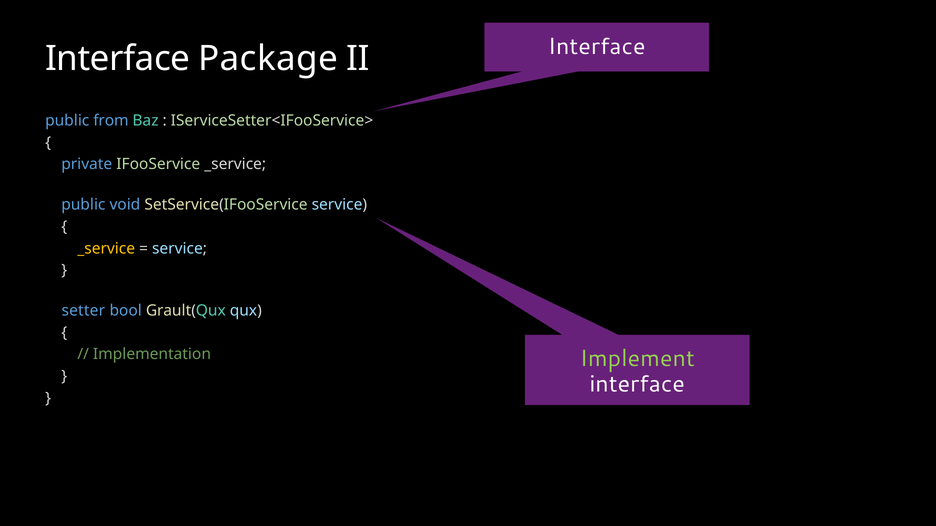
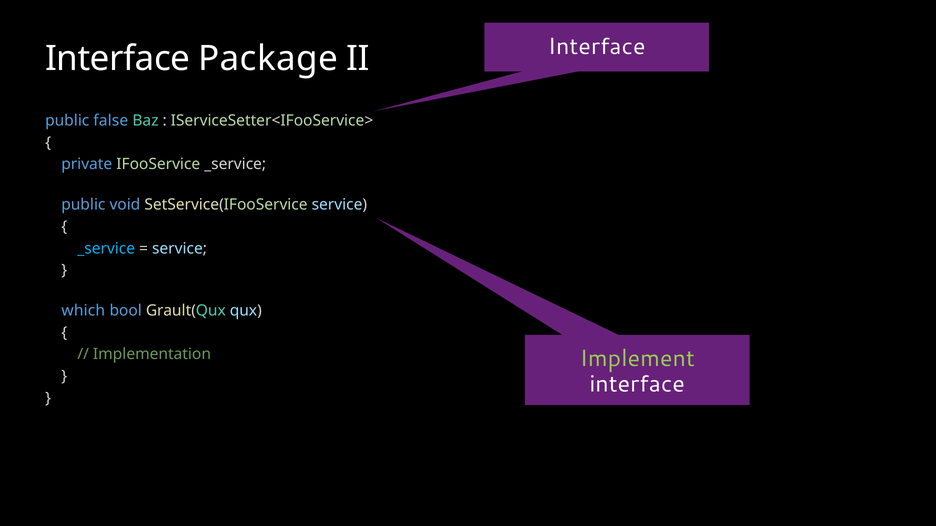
from: from -> false
_service at (106, 249) colour: yellow -> light blue
setter: setter -> which
